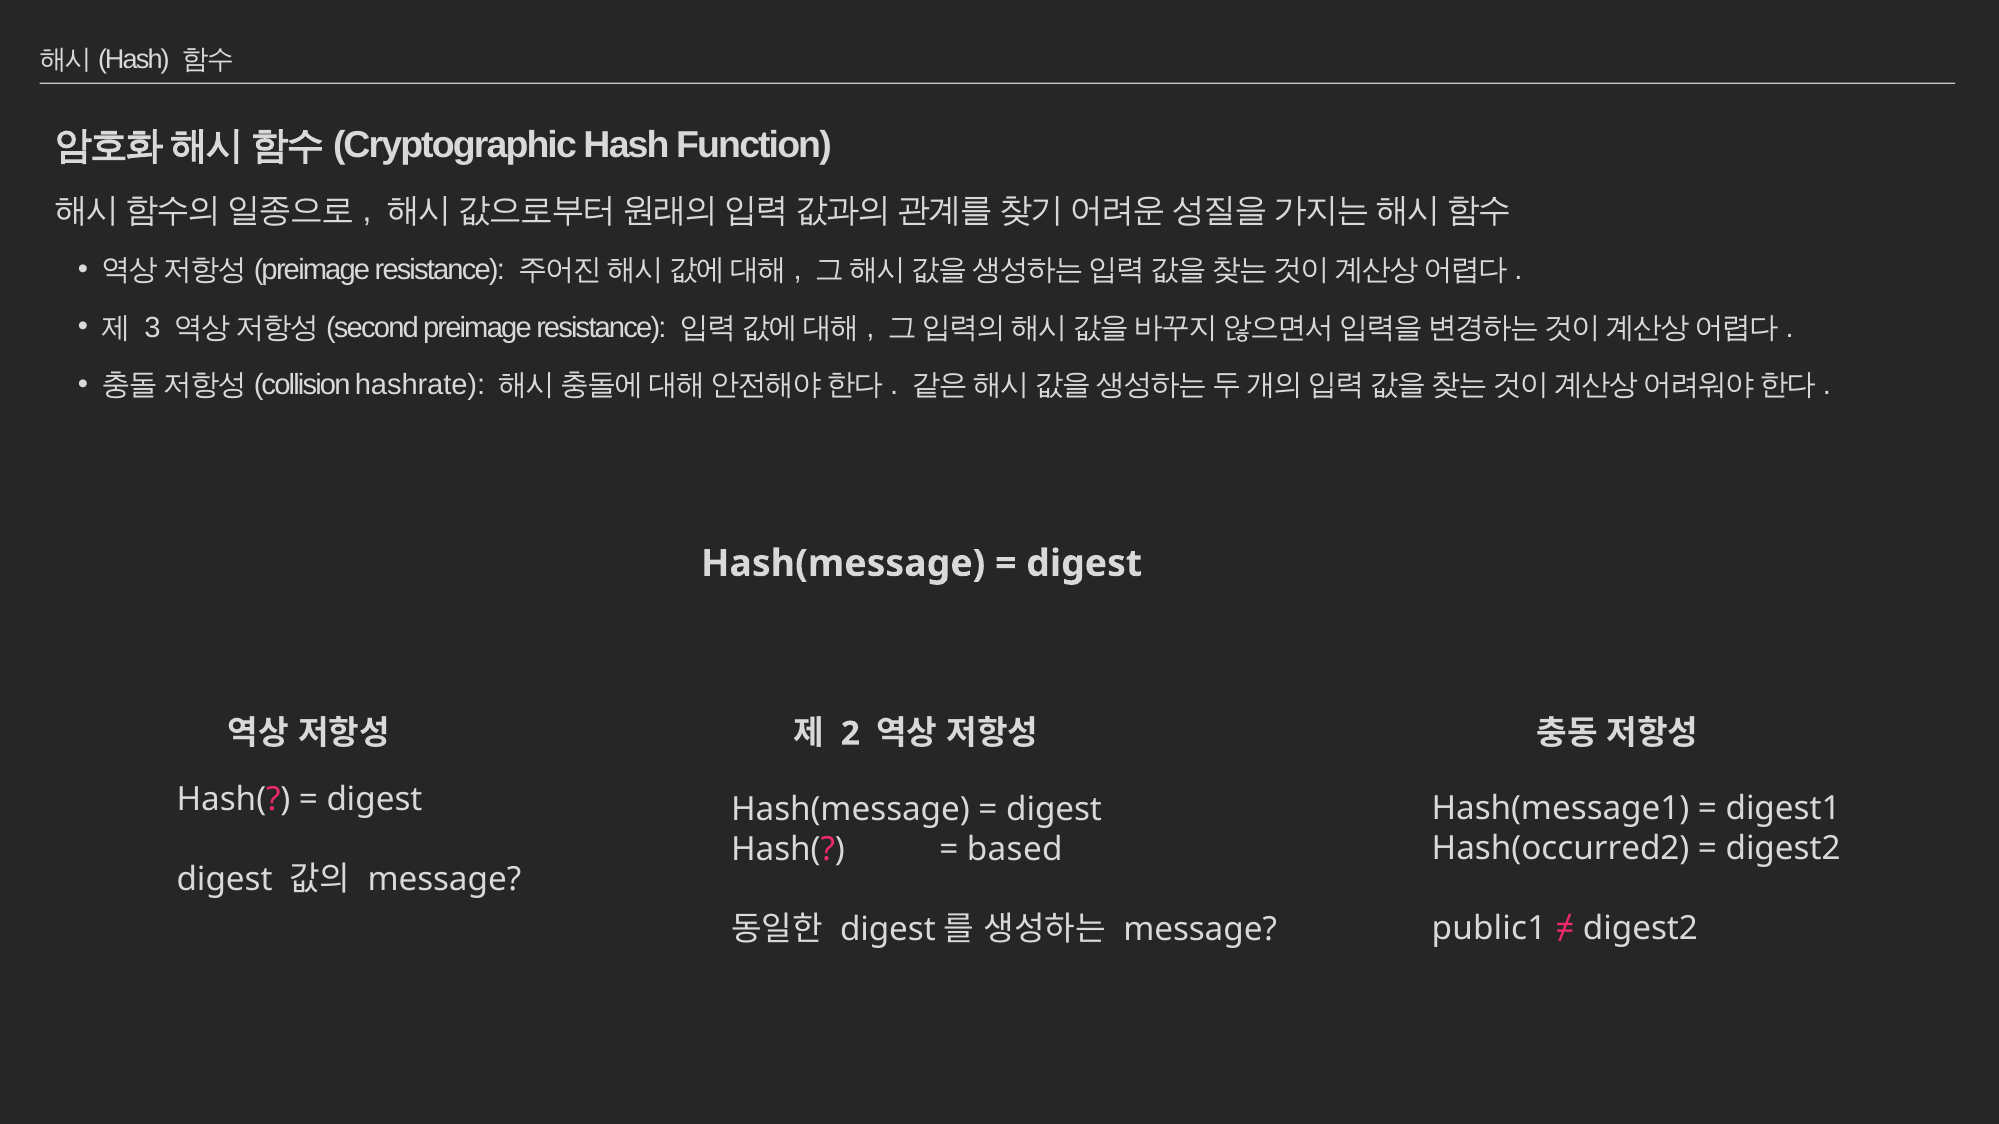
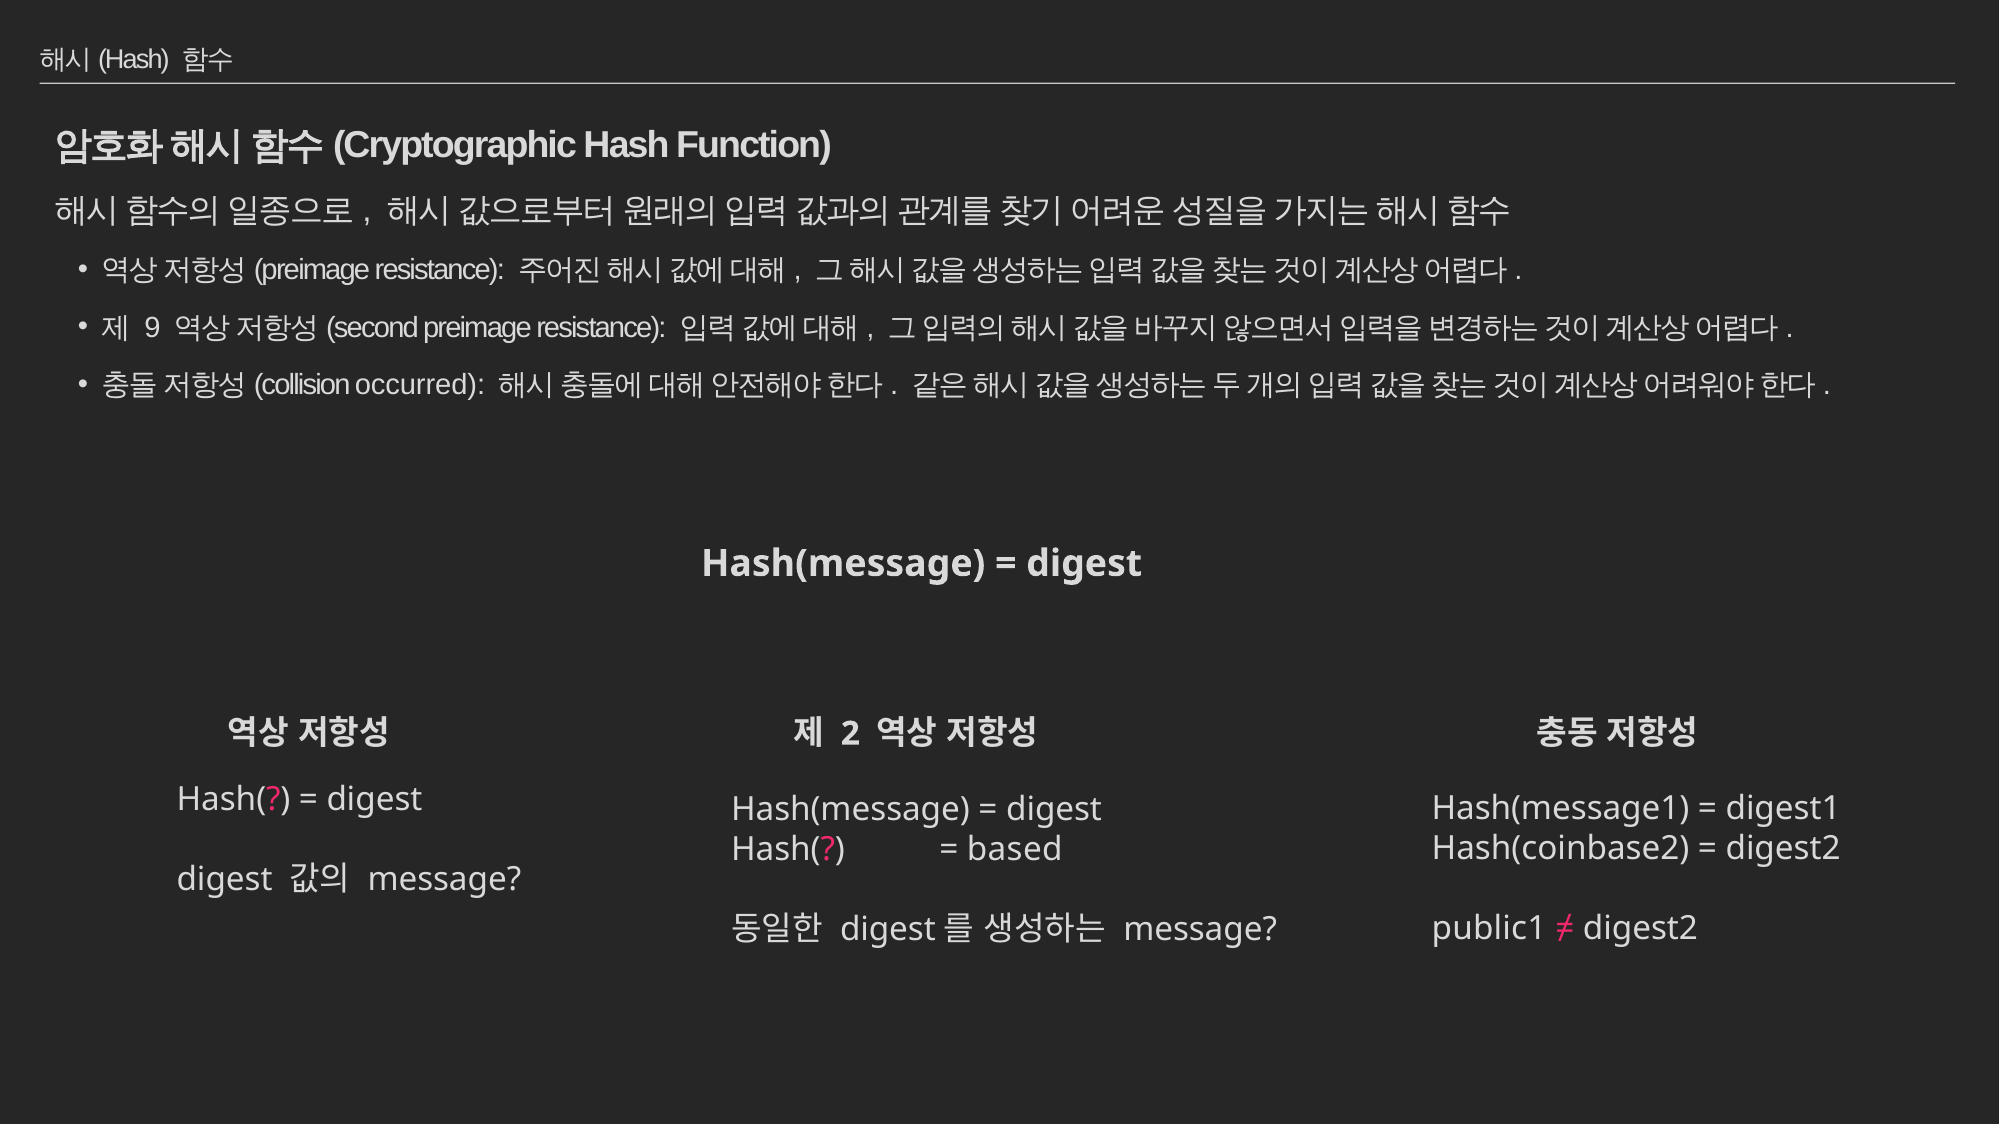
3: 3 -> 9
hashrate: hashrate -> occurred
Hash(occurred2: Hash(occurred2 -> Hash(coinbase2
